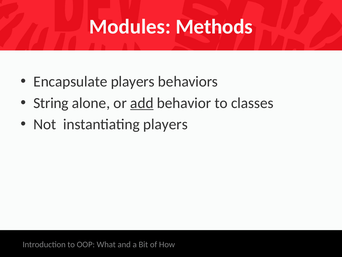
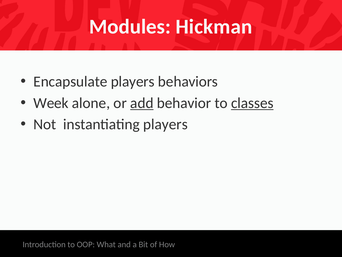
Methods: Methods -> Hickman
String: String -> Week
classes underline: none -> present
